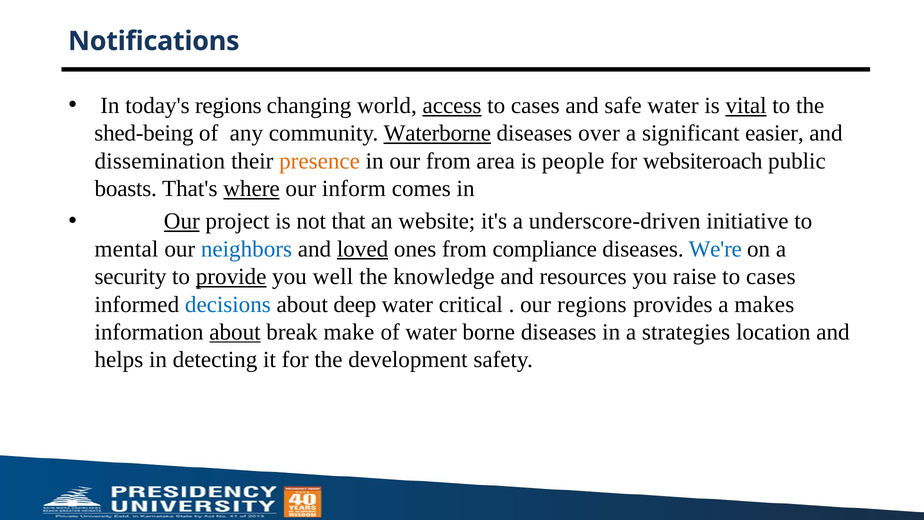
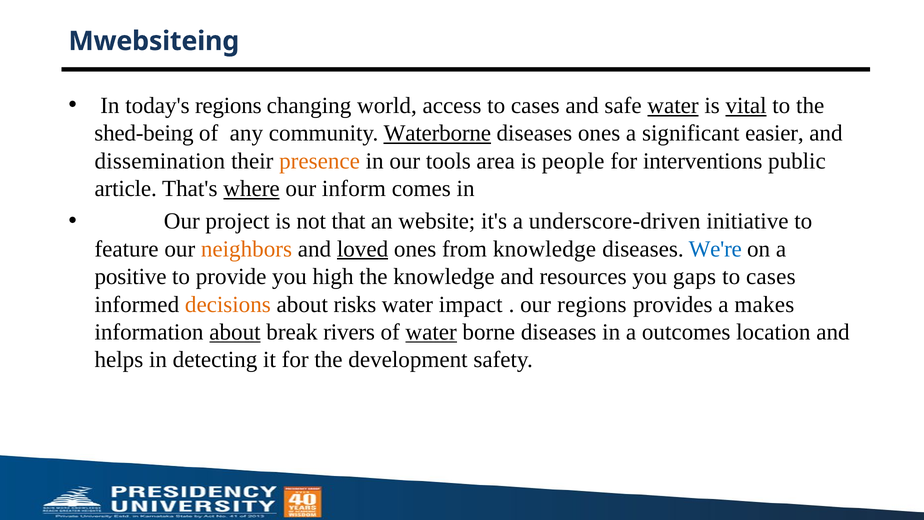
Notifications: Notifications -> Mwebsiteing
access underline: present -> none
water at (673, 106) underline: none -> present
diseases over: over -> ones
our from: from -> tools
websiteroach: websiteroach -> interventions
boasts: boasts -> article
Our at (182, 221) underline: present -> none
mental: mental -> feature
neighbors colour: blue -> orange
from compliance: compliance -> knowledge
security: security -> positive
provide underline: present -> none
well: well -> high
raise: raise -> gaps
decisions colour: blue -> orange
deep: deep -> risks
critical: critical -> impact
make: make -> rivers
water at (431, 332) underline: none -> present
strategies: strategies -> outcomes
